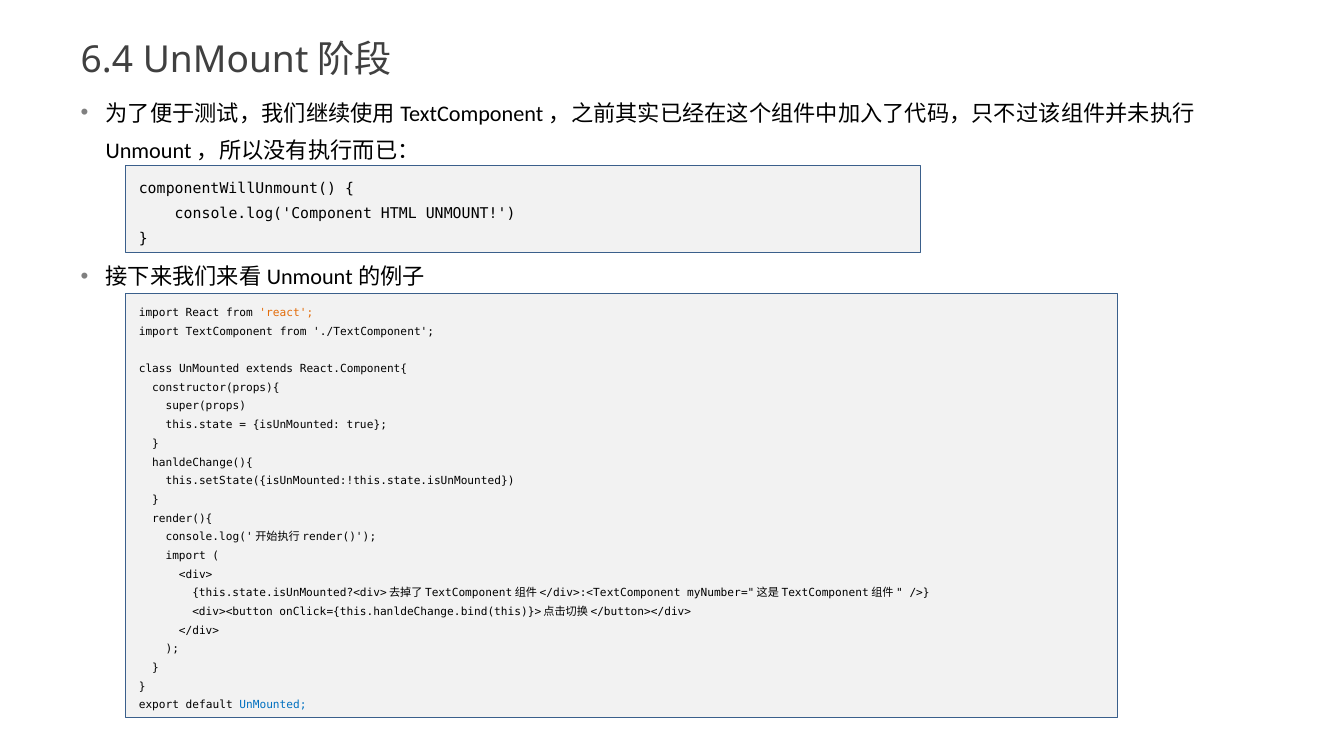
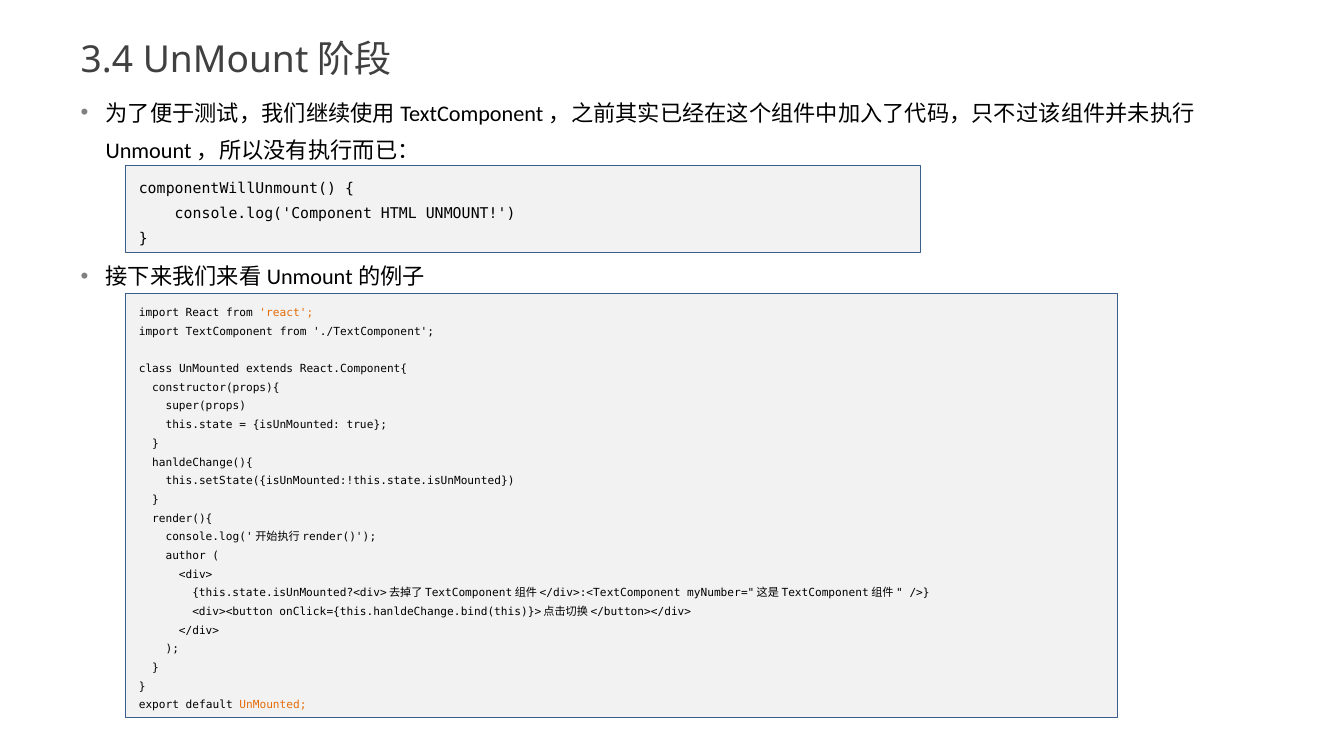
6.4: 6.4 -> 3.4
import at (186, 555): import -> author
UnMounted at (273, 705) colour: blue -> orange
